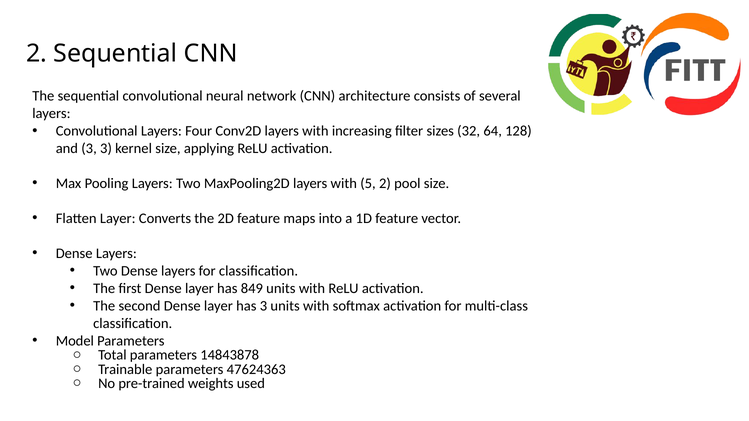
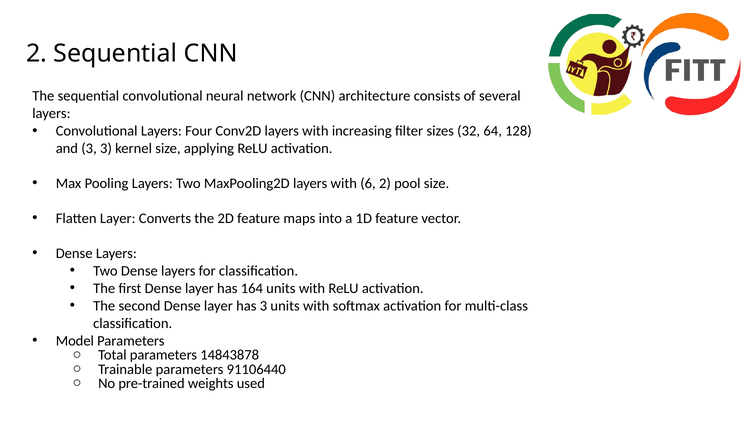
5: 5 -> 6
849: 849 -> 164
47624363: 47624363 -> 91106440
